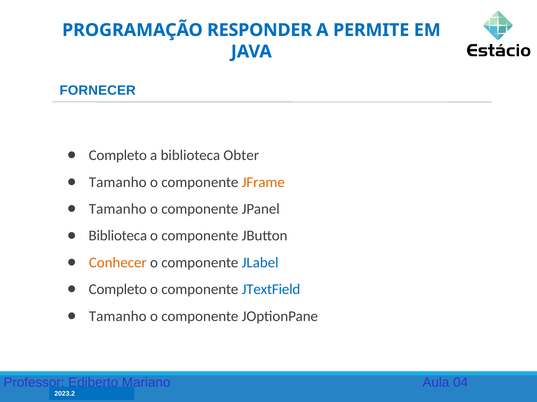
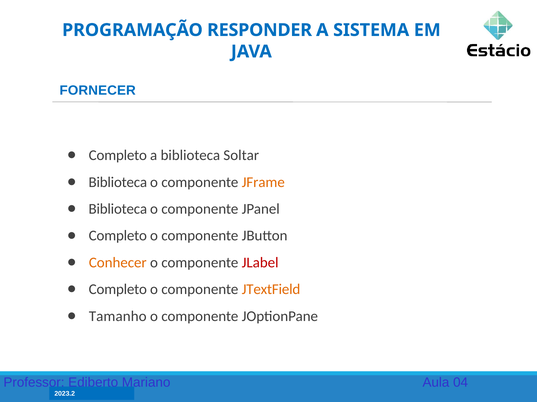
PERMITE: PERMITE -> SISTEMA
Obter: Obter -> Soltar
Tamanho at (118, 182): Tamanho -> Biblioteca
Tamanho at (118, 209): Tamanho -> Biblioteca
Biblioteca at (118, 236): Biblioteca -> Completo
JLabel colour: blue -> red
JTextField colour: blue -> orange
